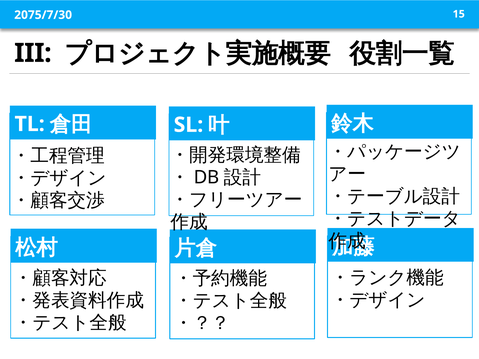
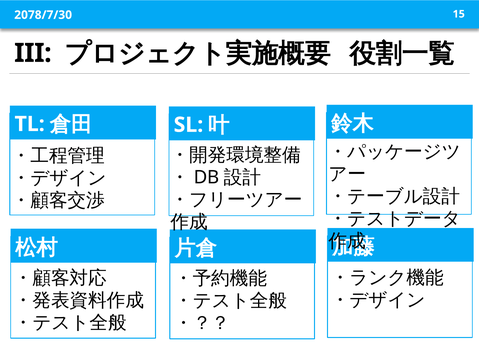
2075/7/30: 2075/7/30 -> 2078/7/30
